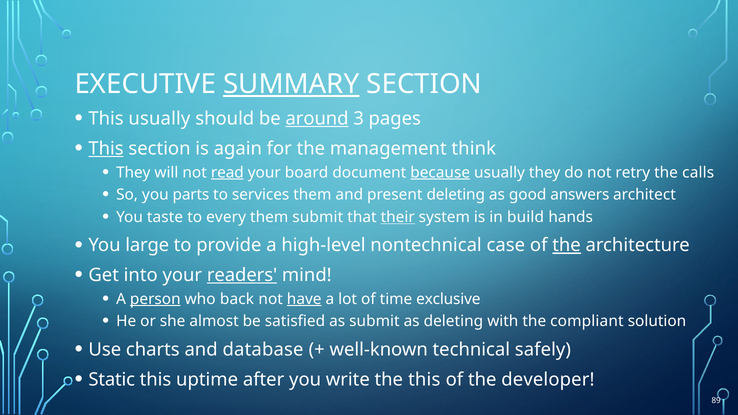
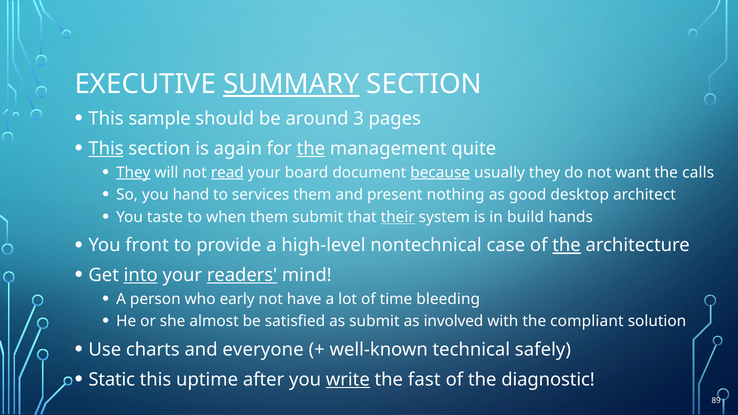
This usually: usually -> sample
around underline: present -> none
the at (311, 149) underline: none -> present
think: think -> quite
They at (133, 173) underline: none -> present
retry: retry -> want
parts: parts -> hand
present deleting: deleting -> nothing
answers: answers -> desktop
every: every -> when
large: large -> front
into underline: none -> present
person underline: present -> none
back: back -> early
have underline: present -> none
exclusive: exclusive -> bleeding
as deleting: deleting -> involved
database: database -> everyone
write underline: none -> present
the this: this -> fast
developer: developer -> diagnostic
